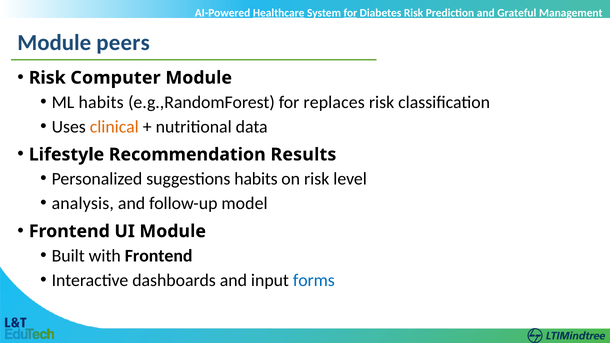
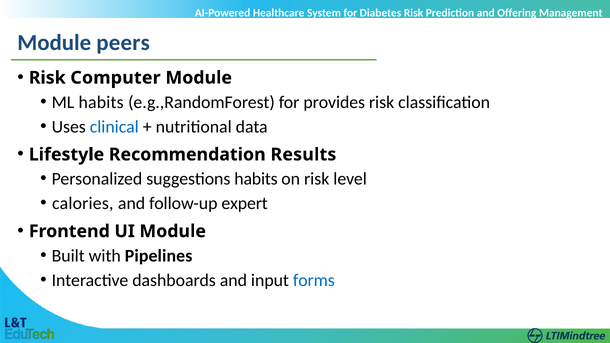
Healthcare underline: present -> none
Grateful: Grateful -> Offering
replaces: replaces -> provides
clinical colour: orange -> blue
analysis: analysis -> calories
model: model -> expert
with Frontend: Frontend -> Pipelines
